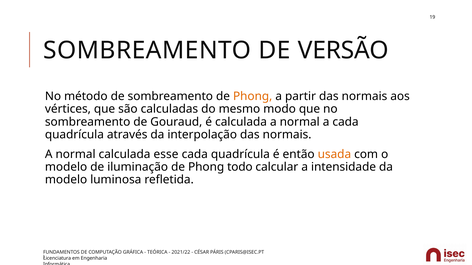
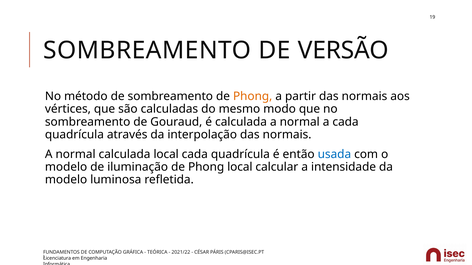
calculada esse: esse -> local
usada colour: orange -> blue
Phong todo: todo -> local
